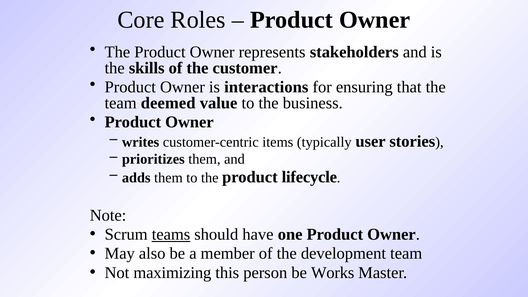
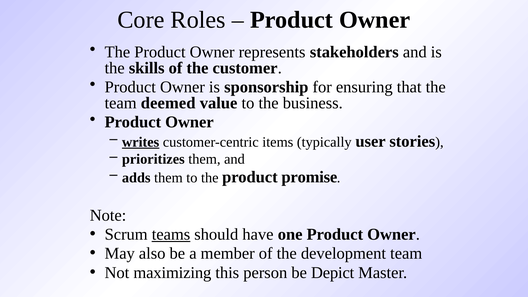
interactions: interactions -> sponsorship
writes underline: none -> present
lifecycle: lifecycle -> promise
Works: Works -> Depict
